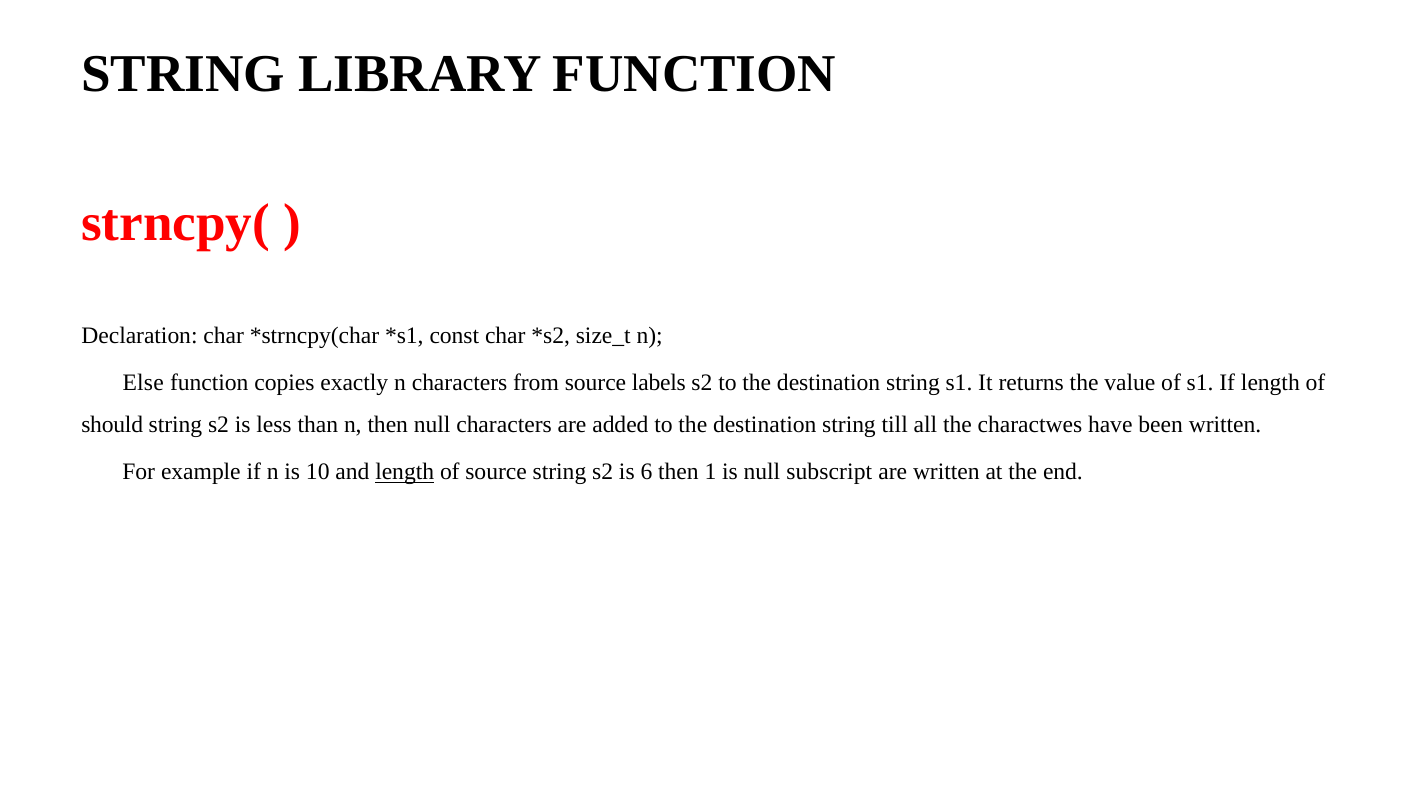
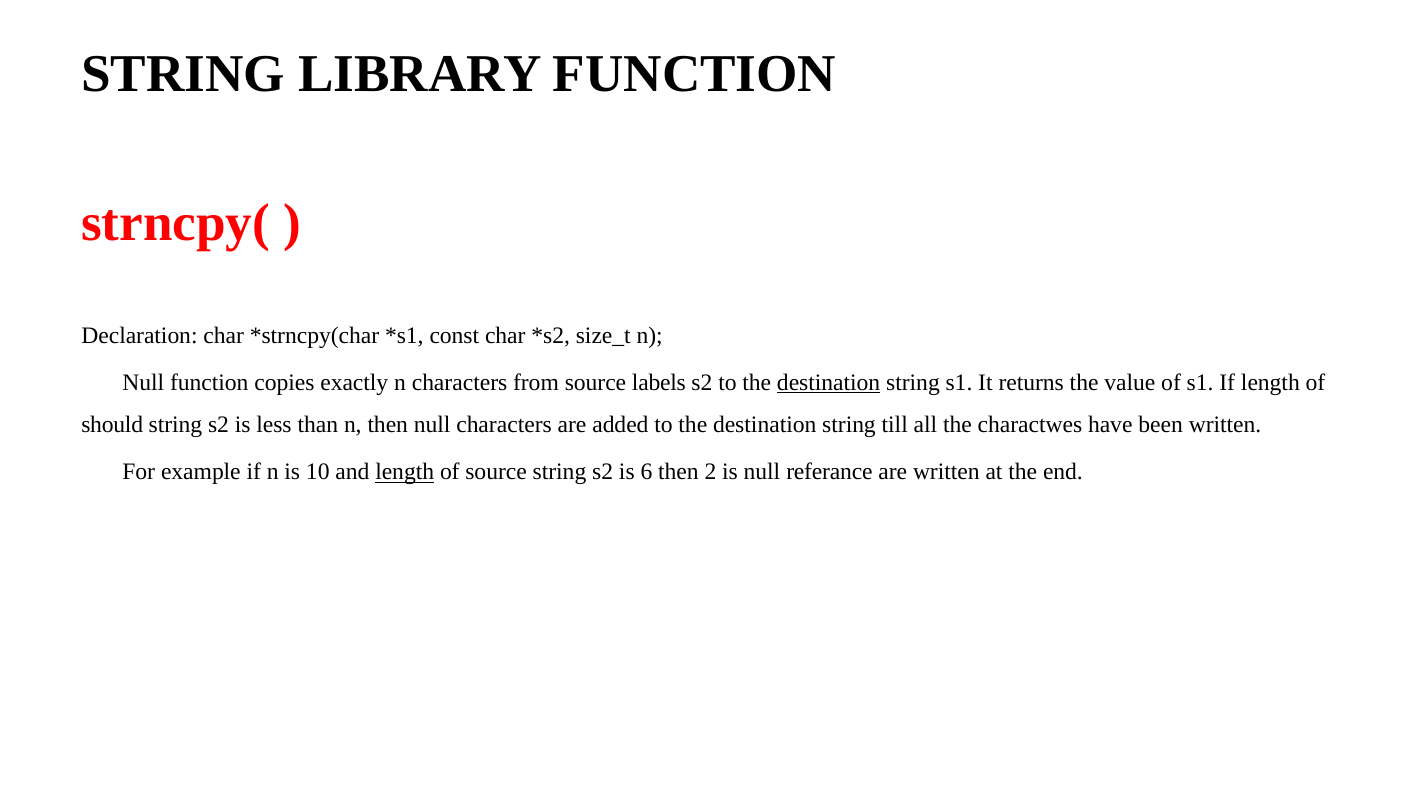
Else at (143, 383): Else -> Null
destination at (829, 383) underline: none -> present
1: 1 -> 2
subscript: subscript -> referance
